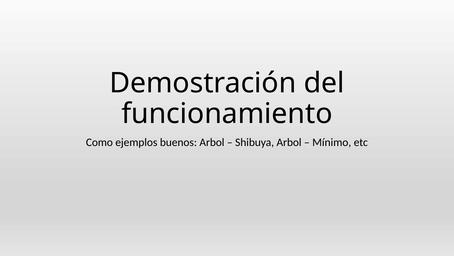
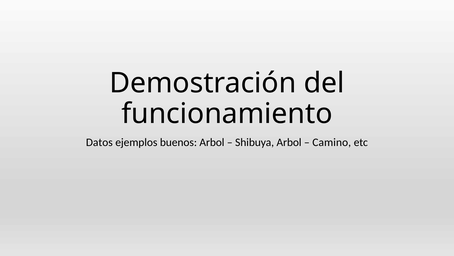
Como: Como -> Datos
Mínimo: Mínimo -> Camino
